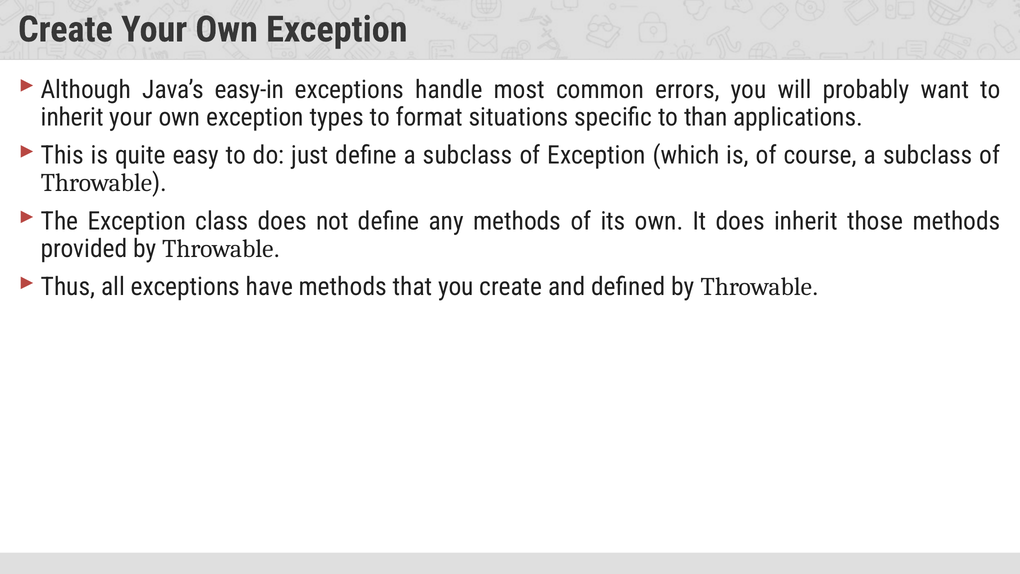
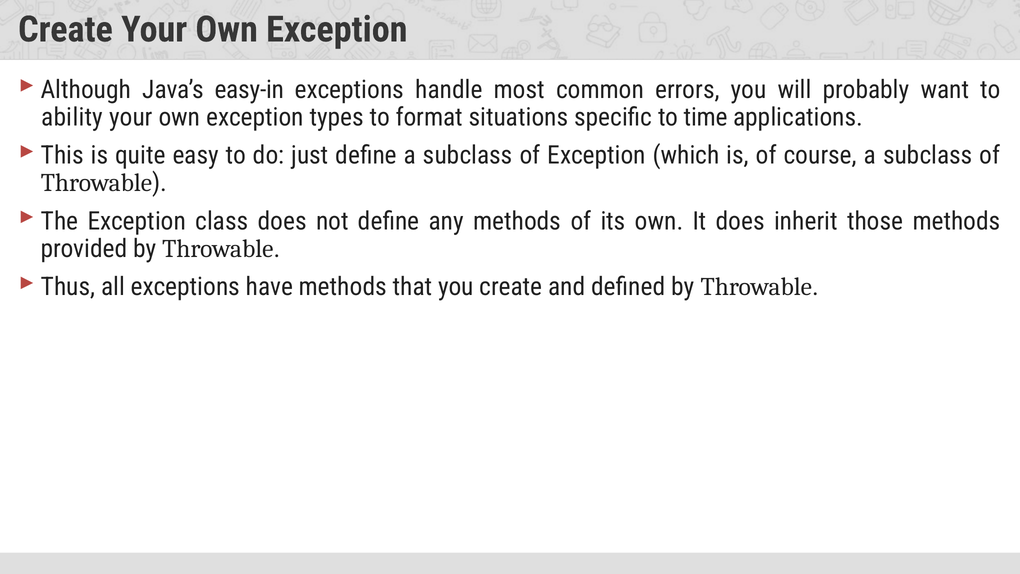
inherit at (72, 117): inherit -> ability
than: than -> time
